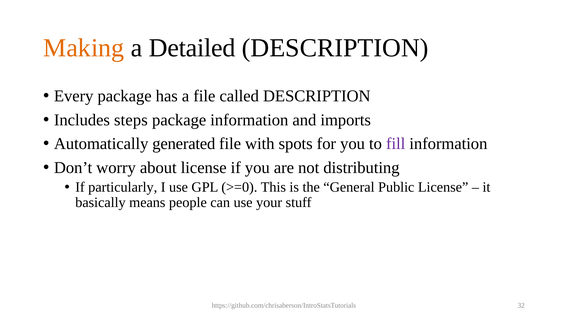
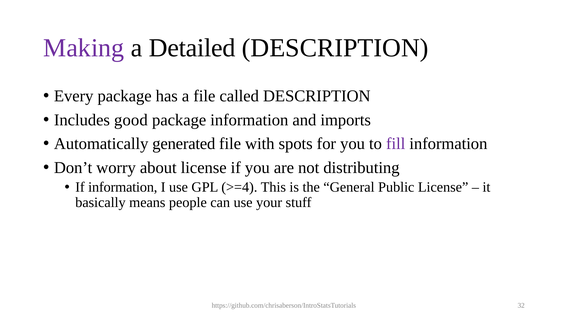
Making colour: orange -> purple
steps: steps -> good
If particularly: particularly -> information
>=0: >=0 -> >=4
